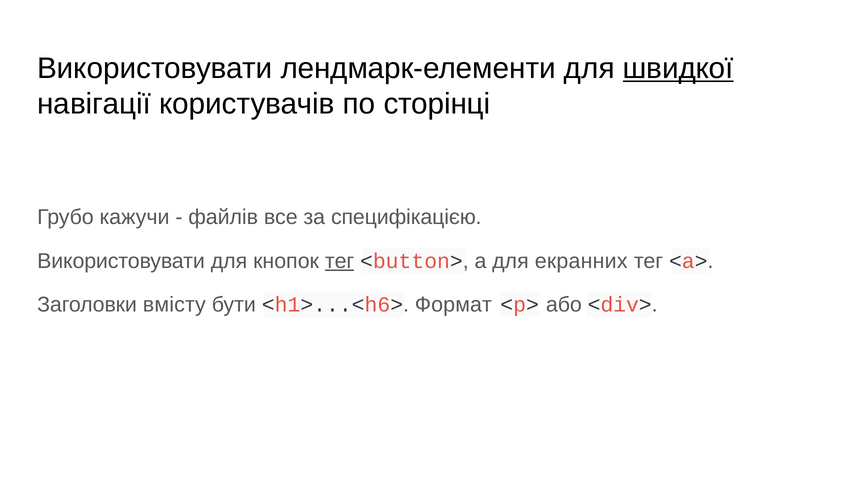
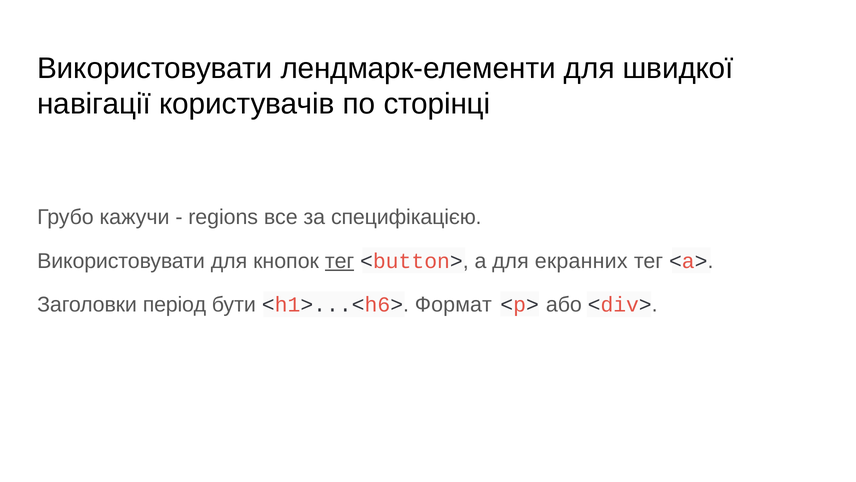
швидкої underline: present -> none
файлів: файлів -> regions
вмісту: вмісту -> період
